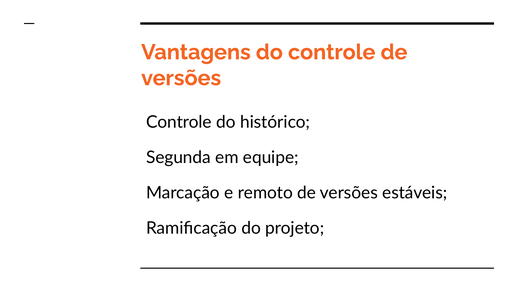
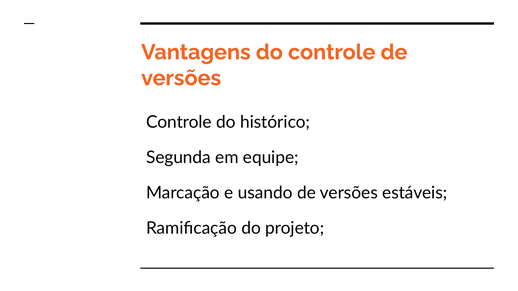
remoto: remoto -> usando
